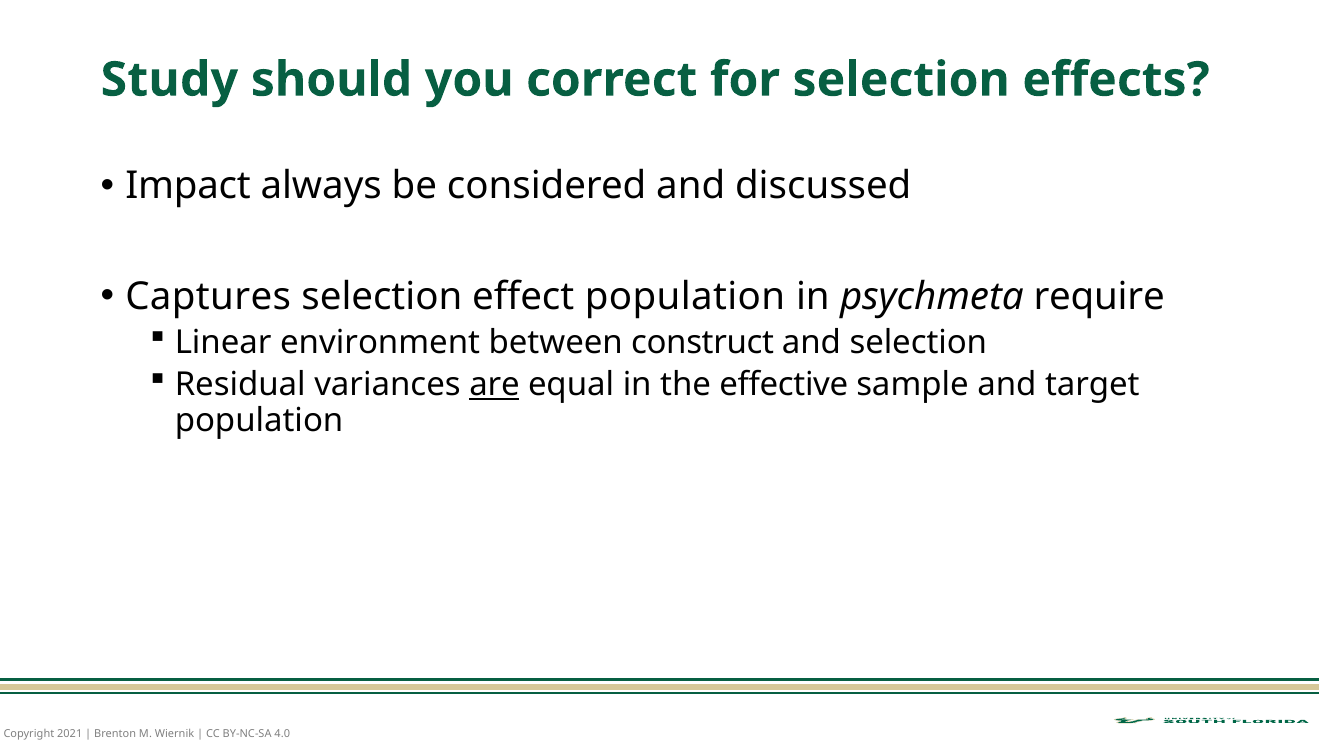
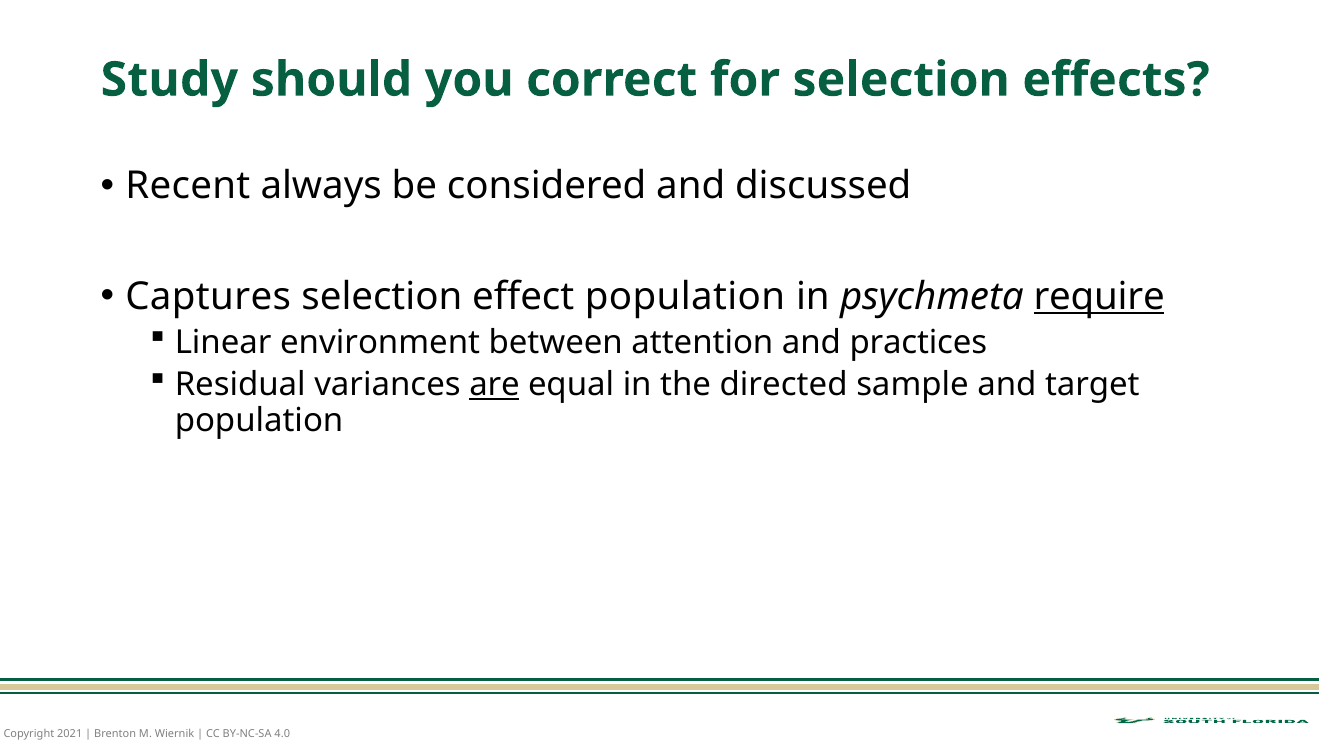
Impact: Impact -> Recent
require underline: none -> present
construct: construct -> attention
and selection: selection -> practices
effective: effective -> directed
